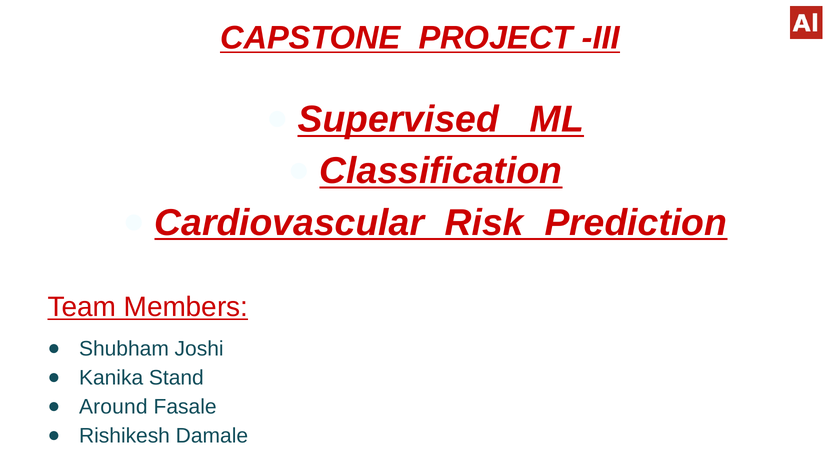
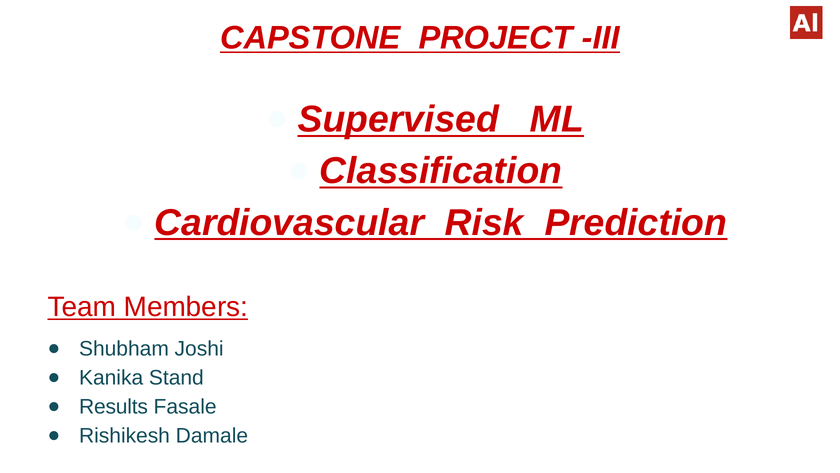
Around: Around -> Results
